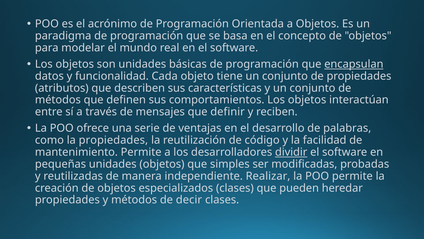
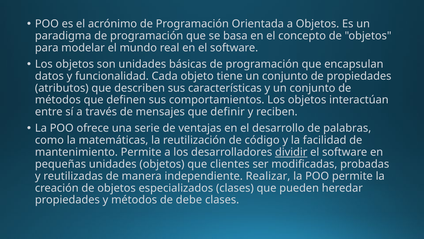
encapsulan underline: present -> none
la propiedades: propiedades -> matemáticas
simples: simples -> clientes
decir: decir -> debe
